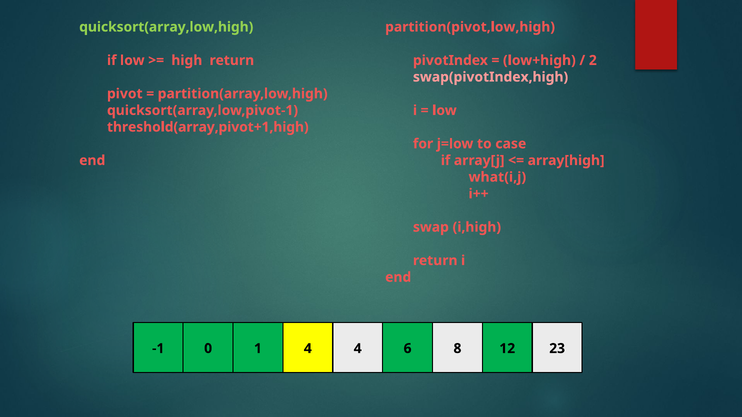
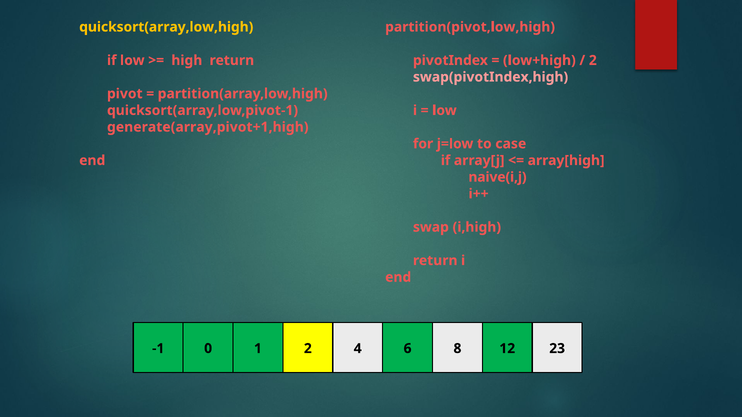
quicksort(array,low,high colour: light green -> yellow
threshold(array,pivot+1,high: threshold(array,pivot+1,high -> generate(array,pivot+1,high
what(i,j: what(i,j -> naive(i,j
1 4: 4 -> 2
